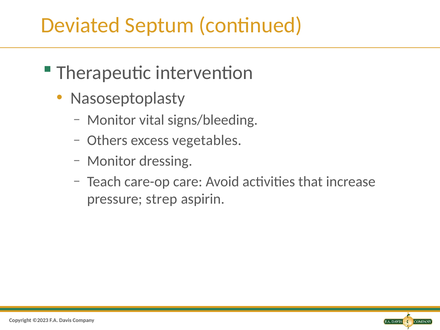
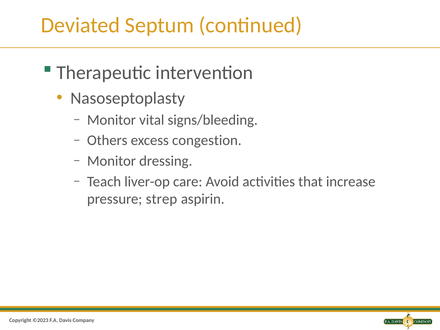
vegetables: vegetables -> congestion
care-op: care-op -> liver-op
